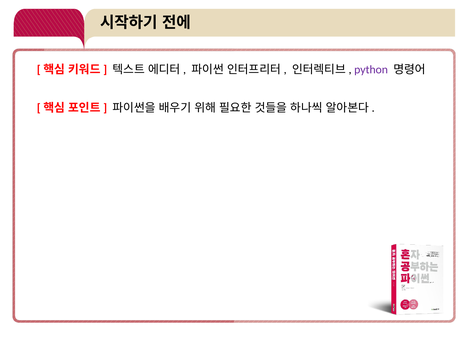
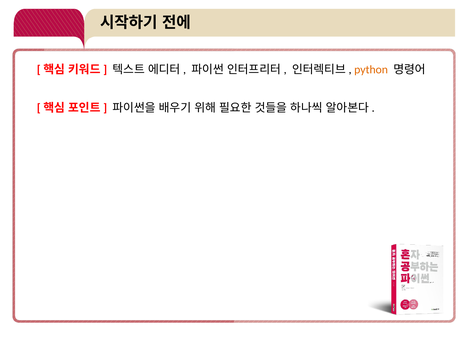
python colour: purple -> orange
